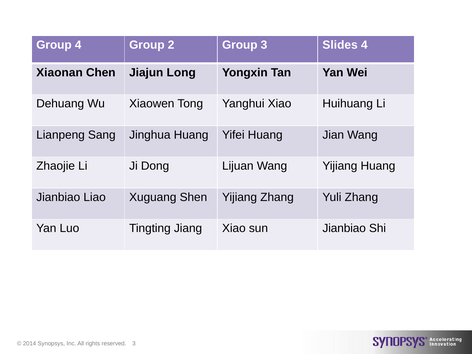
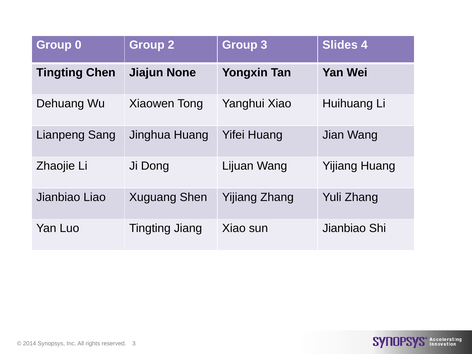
Group 4: 4 -> 0
Xiaonan at (59, 73): Xiaonan -> Tingting
Long: Long -> None
